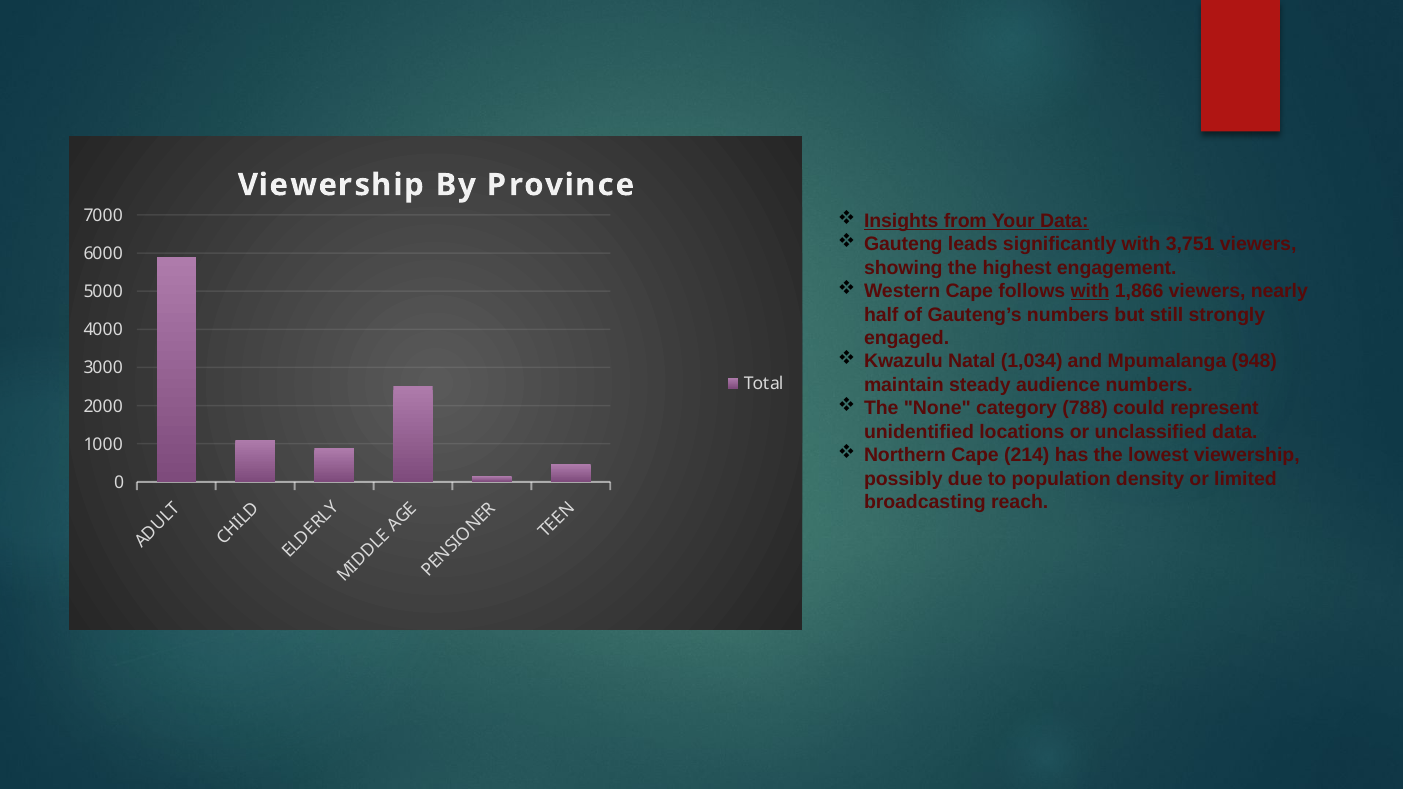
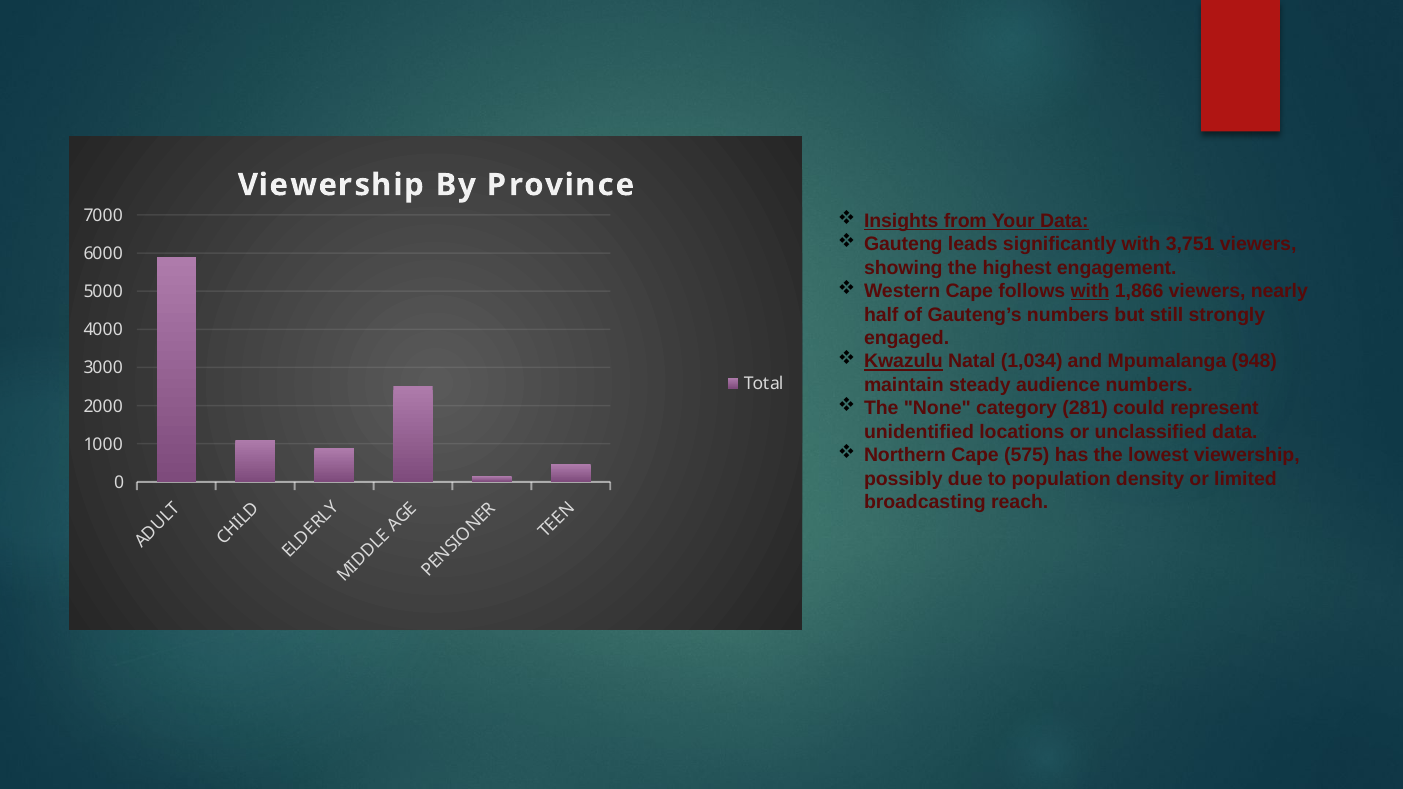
Kwazulu underline: none -> present
788: 788 -> 281
214: 214 -> 575
